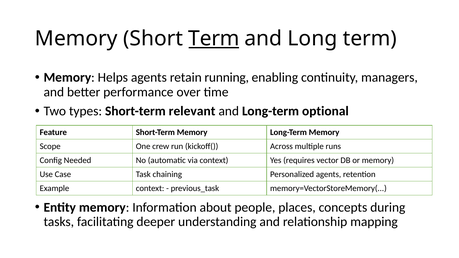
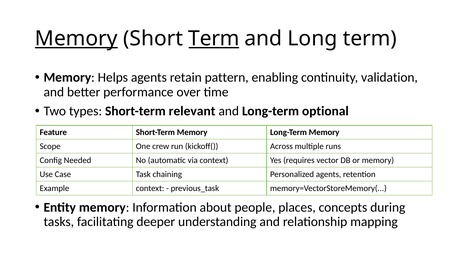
Memory at (76, 39) underline: none -> present
running: running -> pattern
managers: managers -> validation
